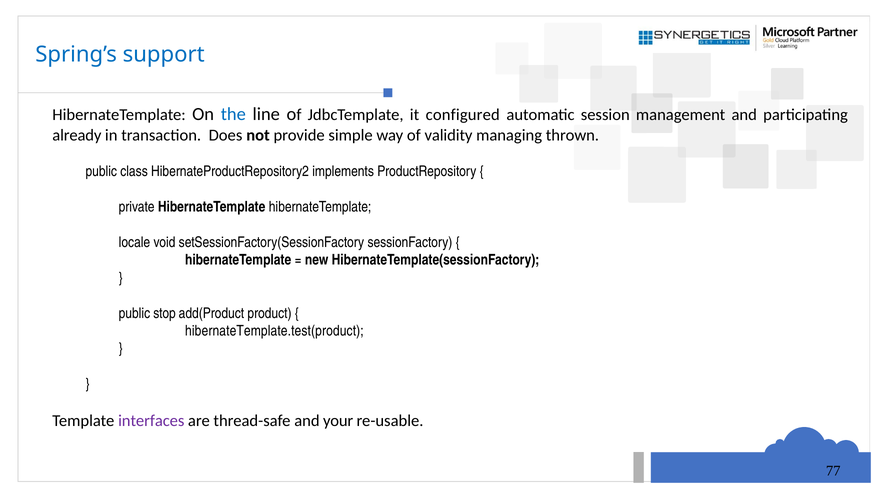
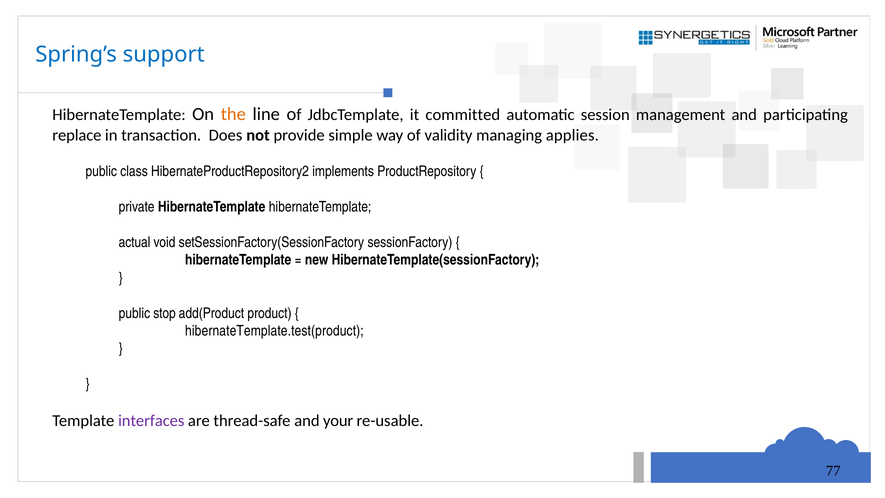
the colour: blue -> orange
configured: configured -> committed
already: already -> replace
thrown: thrown -> applies
locale: locale -> actual
